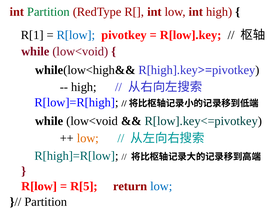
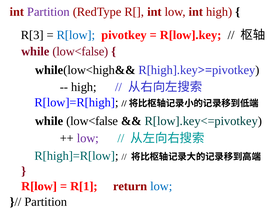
Partition at (48, 12) colour: green -> purple
R[1: R[1 -> R[3
low<void at (80, 51): low<void -> low<false
low<void at (92, 121): low<void -> low<false
low at (88, 138) colour: orange -> purple
R[5: R[5 -> R[1
